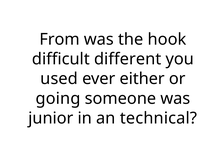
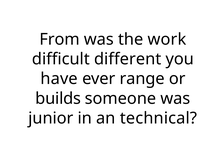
hook: hook -> work
used: used -> have
either: either -> range
going: going -> builds
